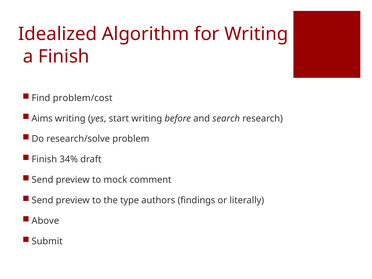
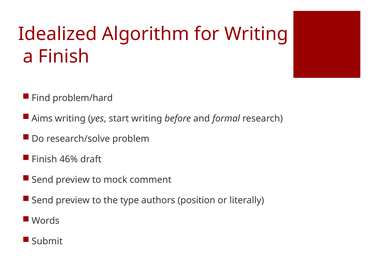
problem/cost: problem/cost -> problem/hard
search: search -> formal
34%: 34% -> 46%
findings: findings -> position
Above: Above -> Words
